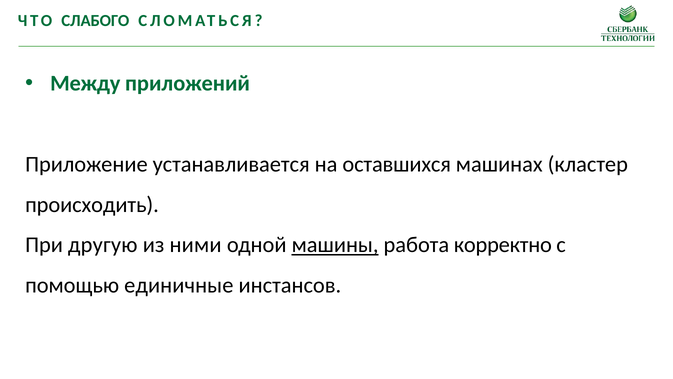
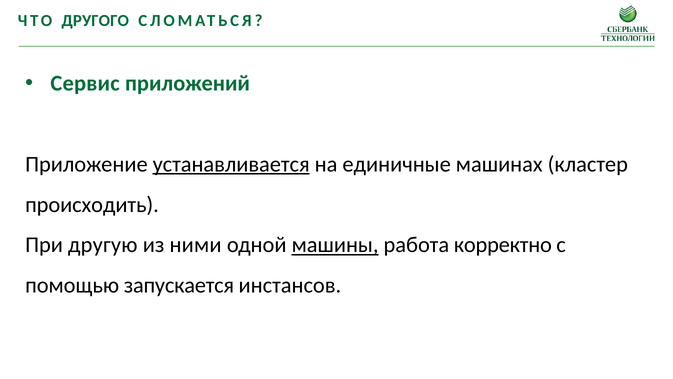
СЛАБОГО: СЛАБОГО -> ДРУГОГО
Между: Между -> Сервис
устанавливается underline: none -> present
оставшихся: оставшихся -> единичные
единичные: единичные -> запускается
